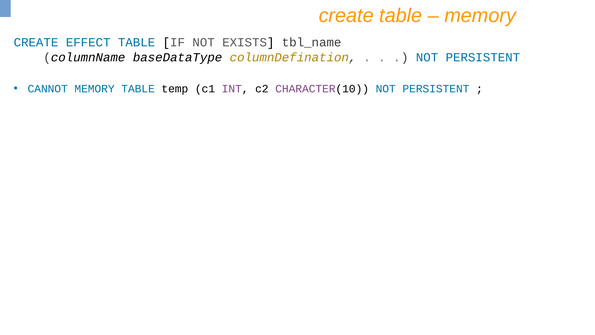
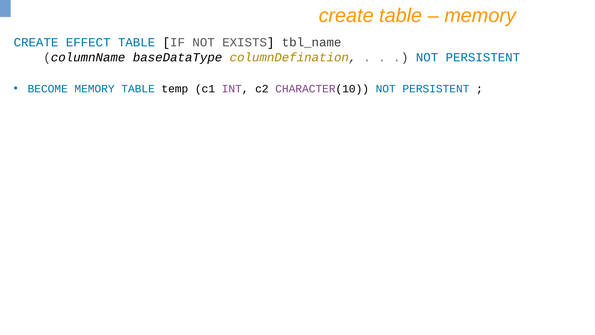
CANNOT: CANNOT -> BECOME
